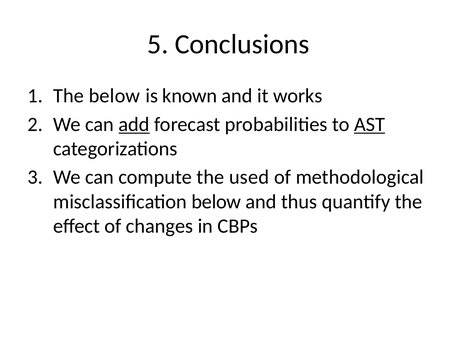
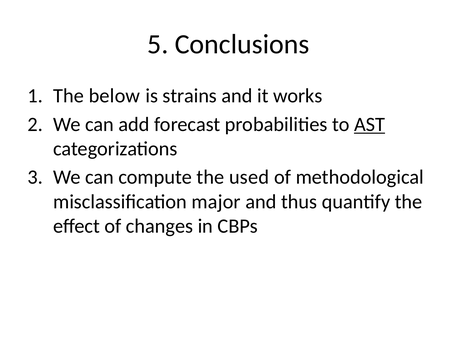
known: known -> strains
add underline: present -> none
misclassification below: below -> major
